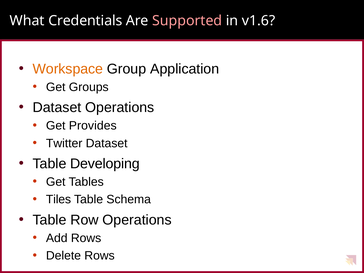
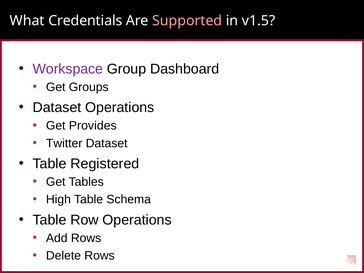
v1.6: v1.6 -> v1.5
Workspace colour: orange -> purple
Application: Application -> Dashboard
Developing: Developing -> Registered
Tiles: Tiles -> High
